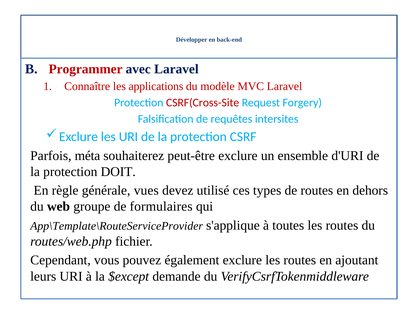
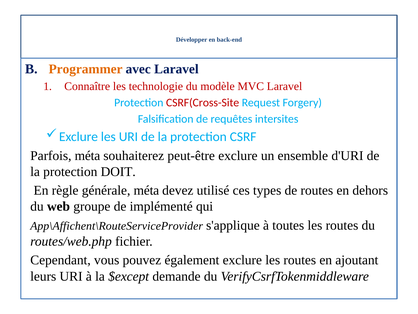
Programmer colour: red -> orange
applications: applications -> technologie
générale vues: vues -> méta
formulaires: formulaires -> implémenté
App\Template\RouteServiceProvider: App\Template\RouteServiceProvider -> App\Affichent\RouteServiceProvider
